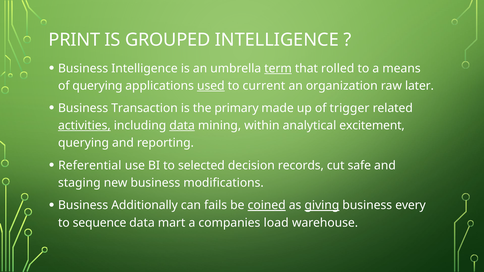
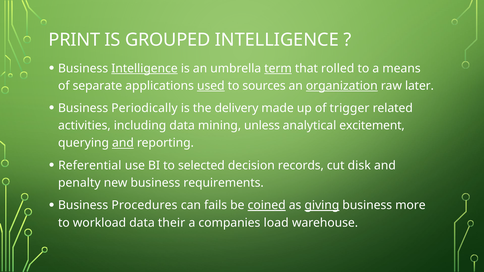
Intelligence at (145, 68) underline: none -> present
of querying: querying -> separate
current: current -> sources
organization underline: none -> present
Transaction: Transaction -> Periodically
primary: primary -> delivery
activities underline: present -> none
data at (182, 126) underline: present -> none
within: within -> unless
and at (123, 143) underline: none -> present
safe: safe -> disk
staging: staging -> penalty
modifications: modifications -> requirements
Additionally: Additionally -> Procedures
every: every -> more
sequence: sequence -> workload
mart: mart -> their
